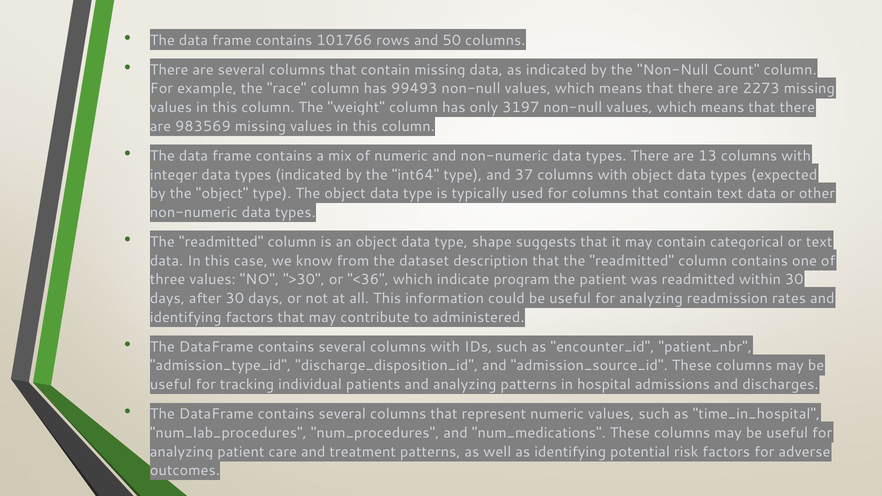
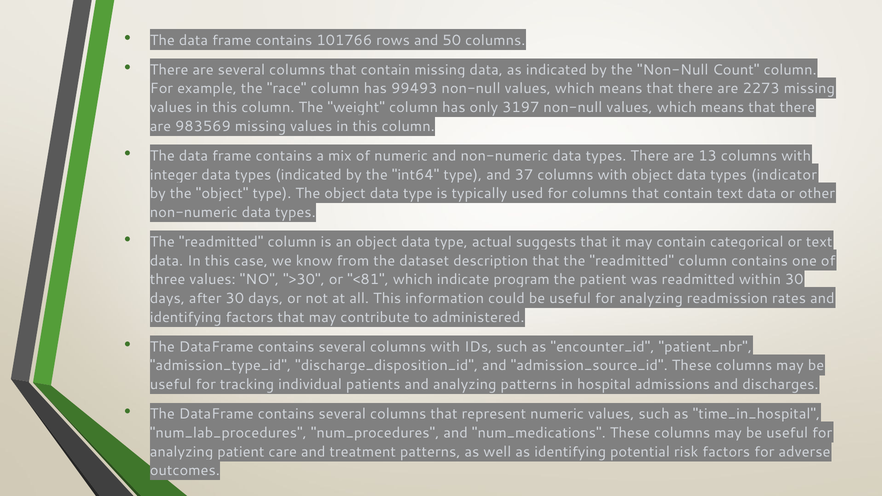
expected: expected -> indicator
shape: shape -> actual
<36: <36 -> <81
